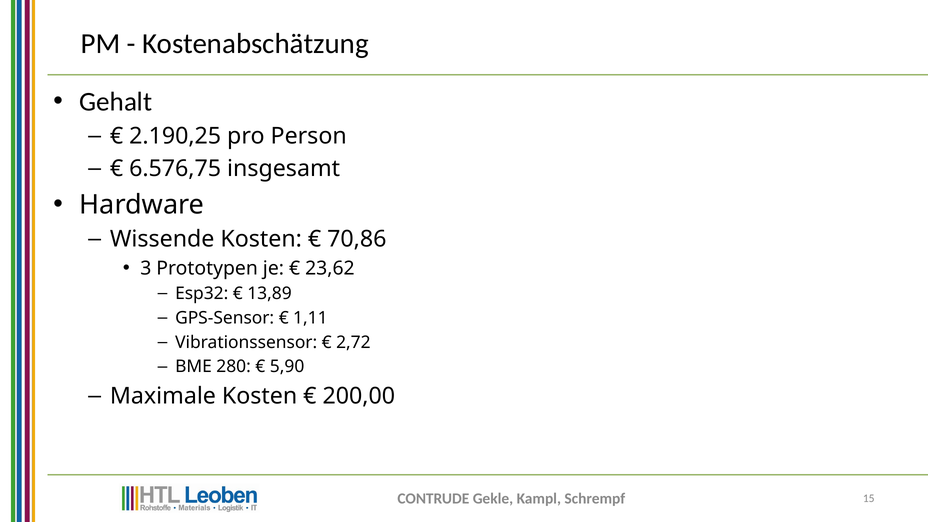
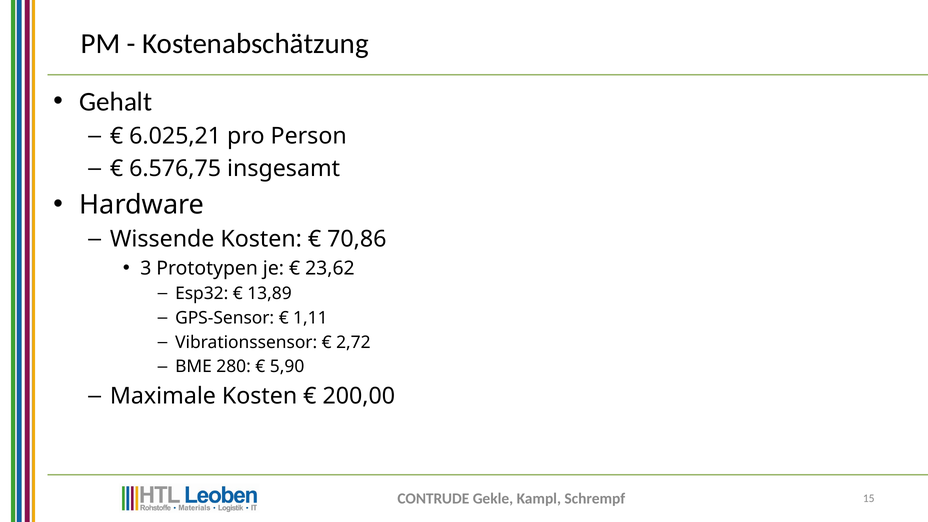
2.190,25: 2.190,25 -> 6.025,21
